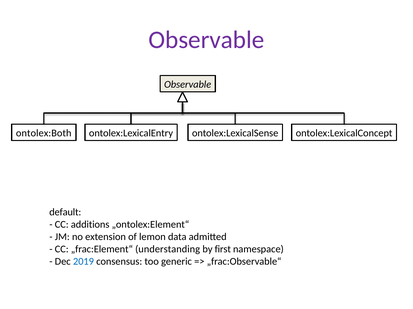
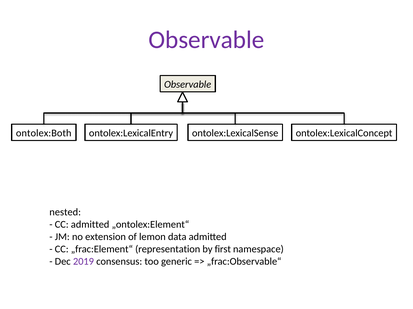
default: default -> nested
CC additions: additions -> admitted
understanding: understanding -> representation
2019 colour: blue -> purple
